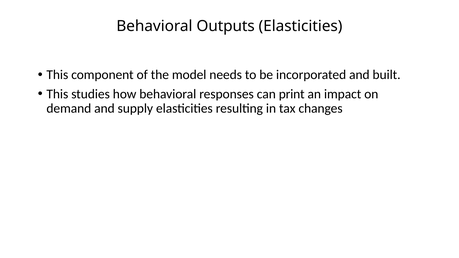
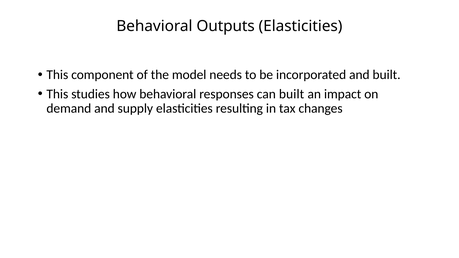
can print: print -> built
